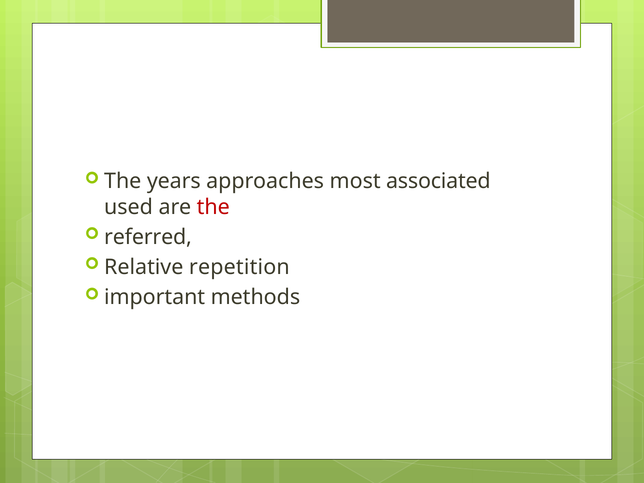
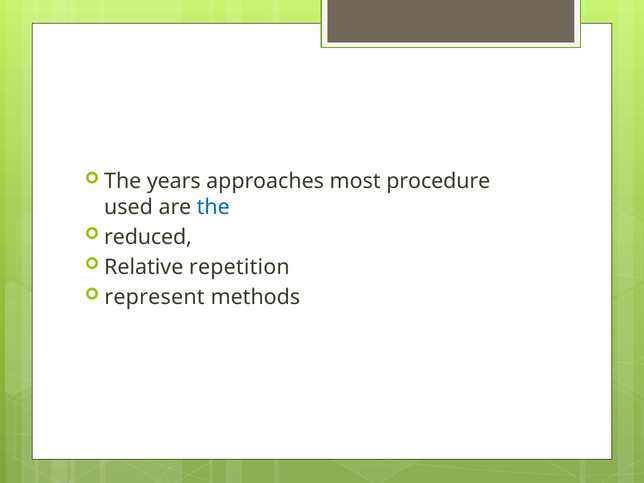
associated: associated -> procedure
the at (213, 207) colour: red -> blue
referred: referred -> reduced
important: important -> represent
